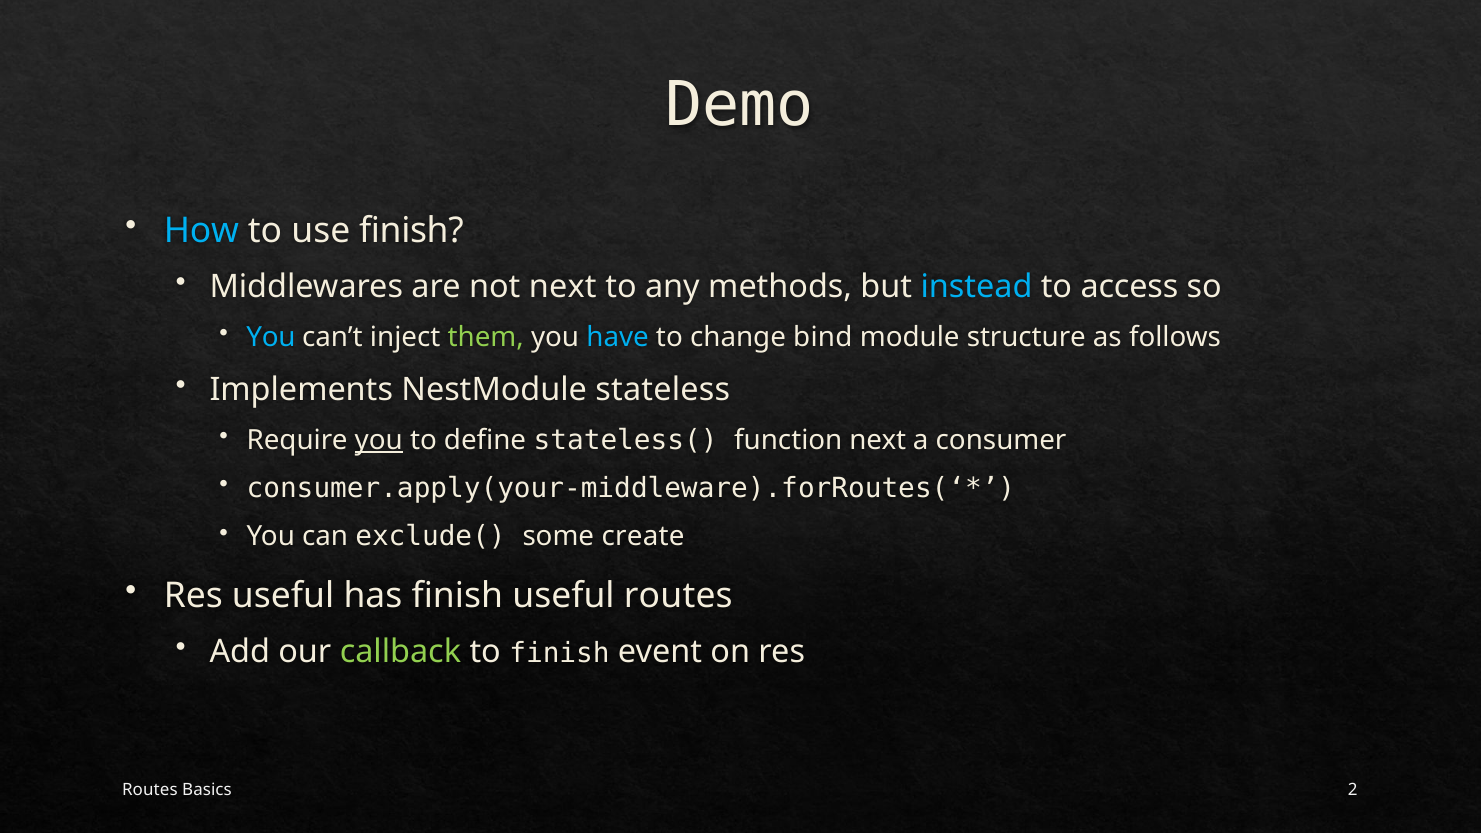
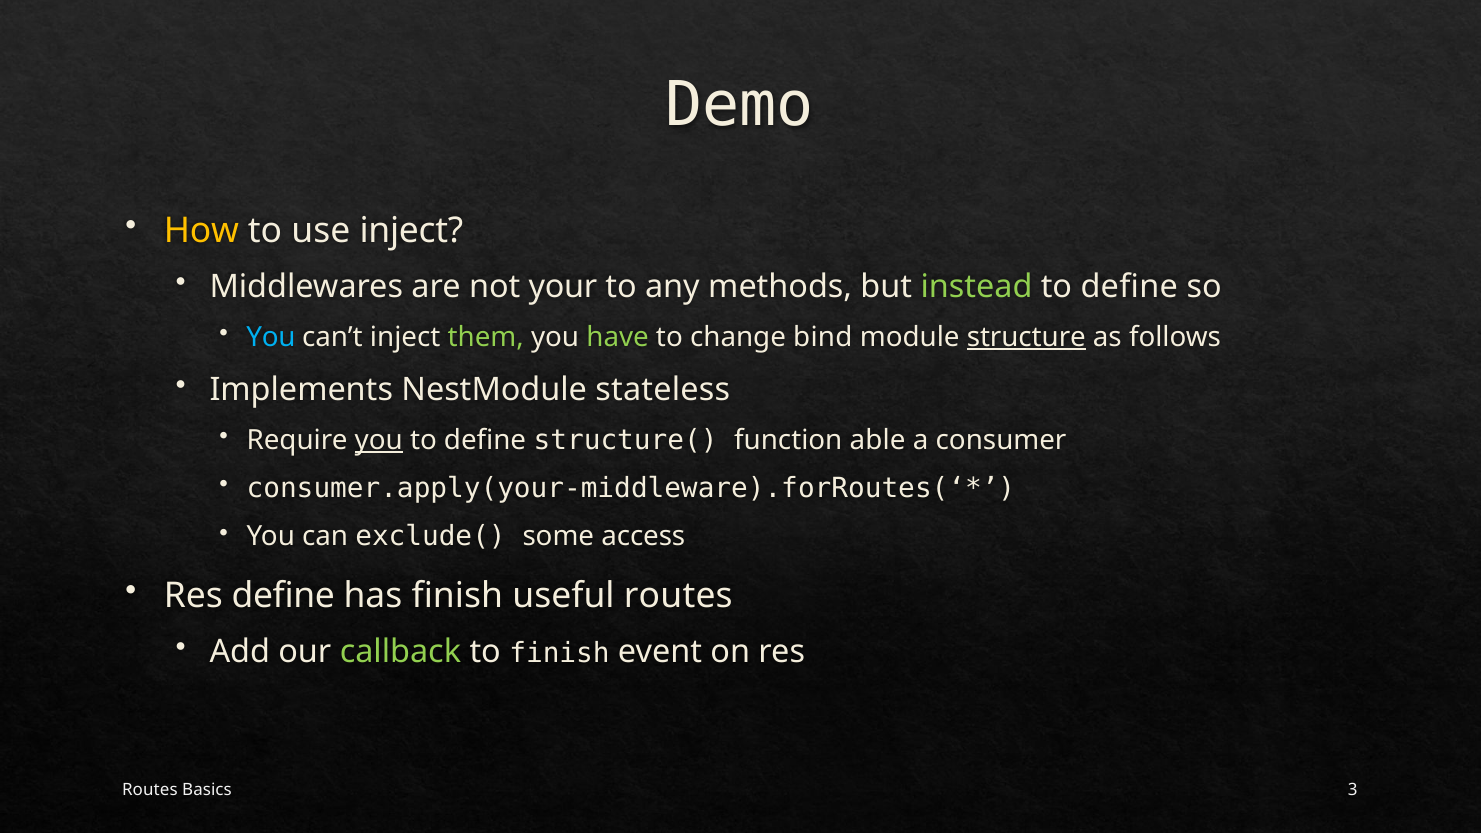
How colour: light blue -> yellow
use finish: finish -> inject
not next: next -> your
instead colour: light blue -> light green
access at (1129, 287): access -> define
have colour: light blue -> light green
structure underline: none -> present
stateless(: stateless( -> structure(
function next: next -> able
create: create -> access
Res useful: useful -> define
2: 2 -> 3
